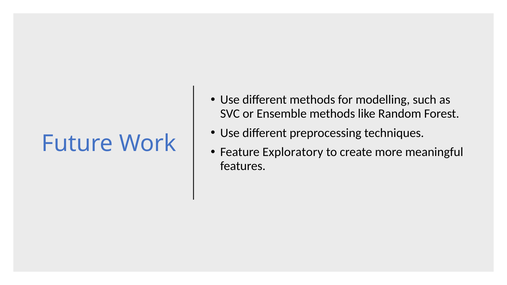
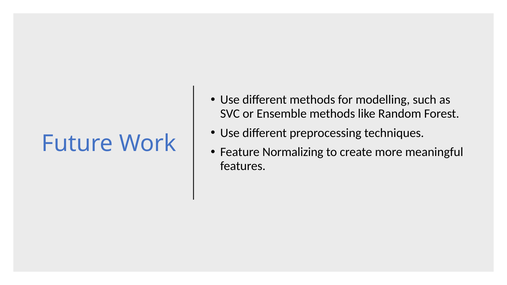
Exploratory: Exploratory -> Normalizing
